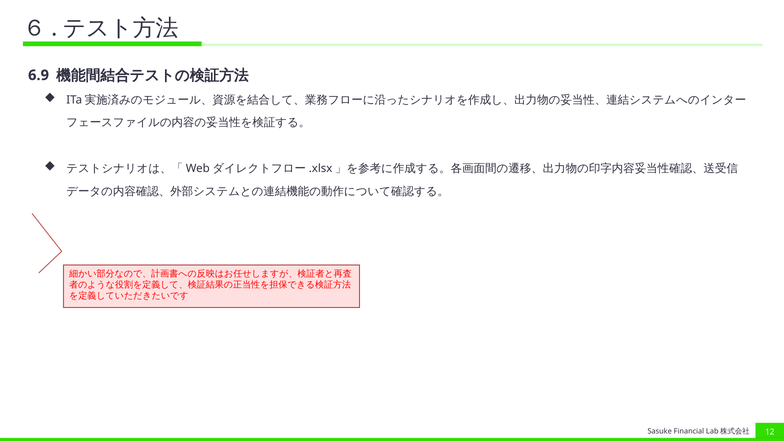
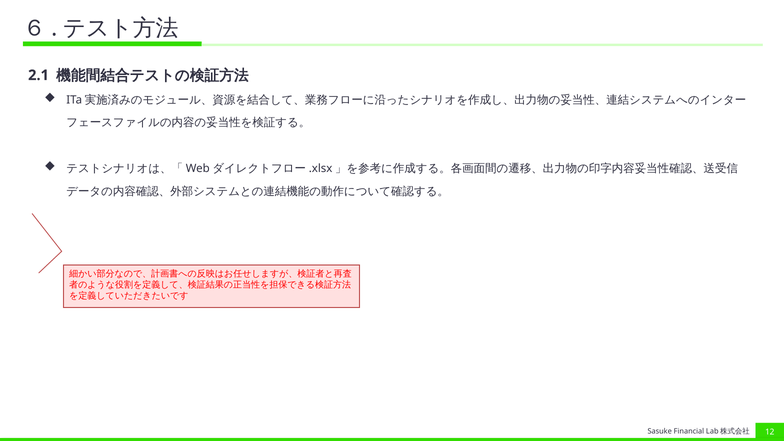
6.9: 6.9 -> 2.1
